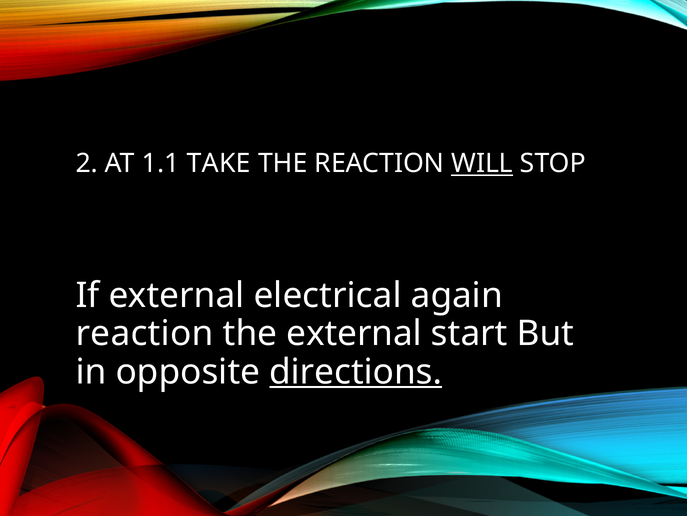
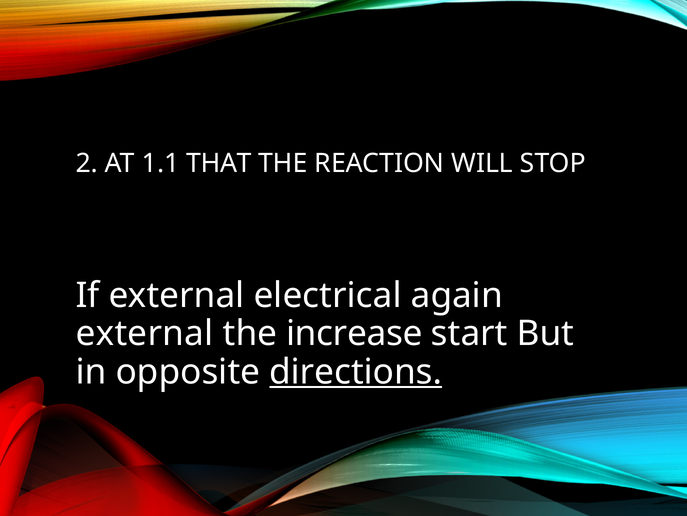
TAKE: TAKE -> THAT
WILL underline: present -> none
reaction at (144, 333): reaction -> external
the external: external -> increase
